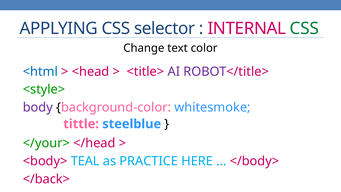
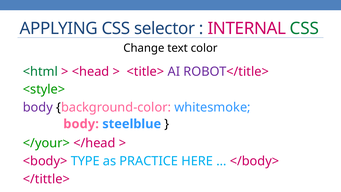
<html colour: blue -> green
tittle at (81, 124): tittle -> body
TEAL: TEAL -> TYPE
</back>: </back> -> </tittle>
